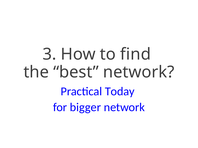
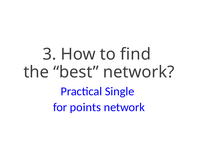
Today: Today -> Single
bigger: bigger -> points
